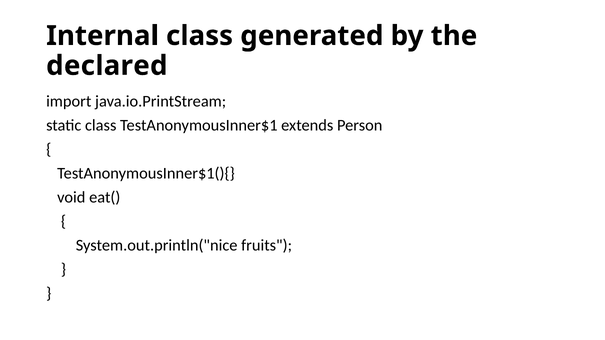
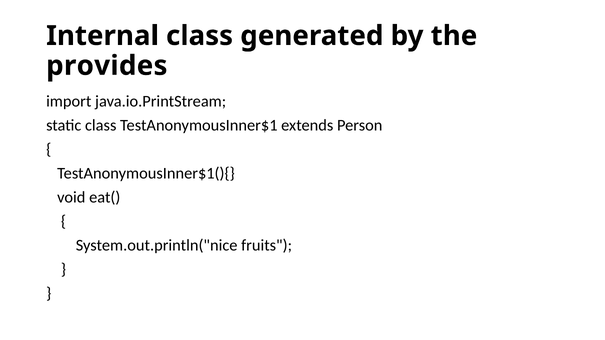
declared: declared -> provides
